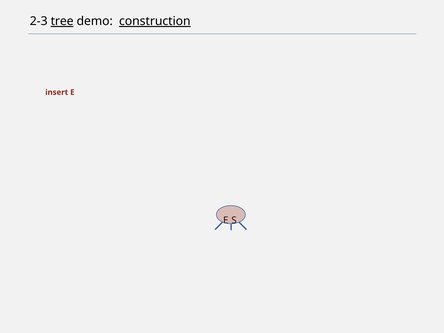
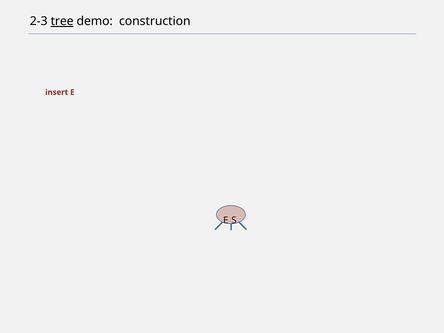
construction underline: present -> none
